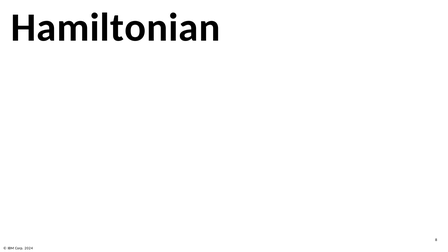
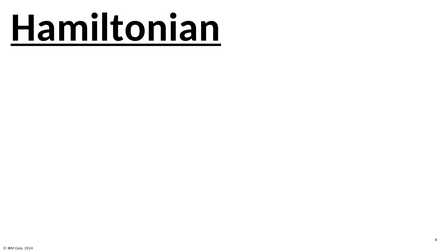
Hamiltonian underline: none -> present
